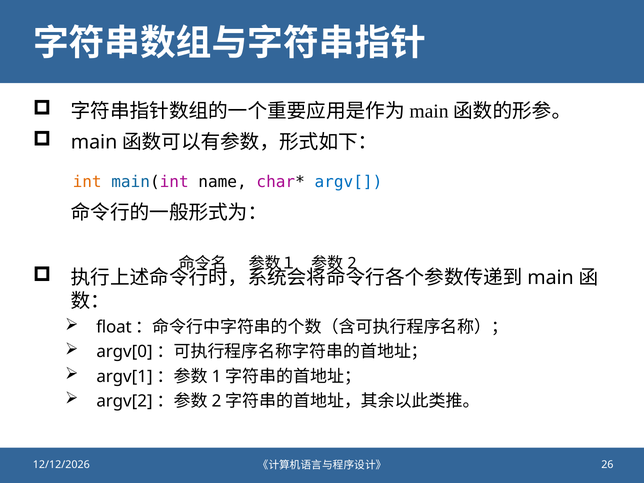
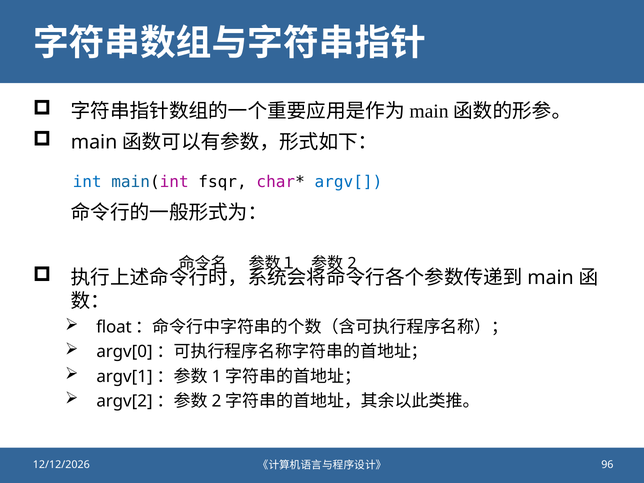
int colour: orange -> blue
name: name -> fsqr
26: 26 -> 96
